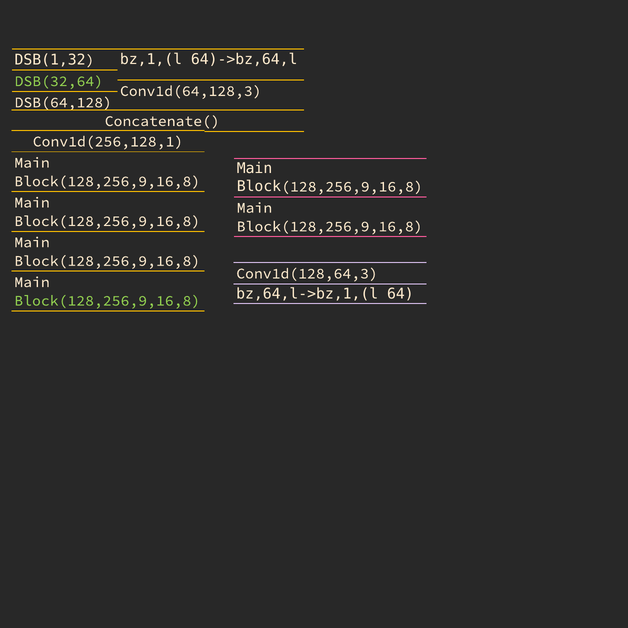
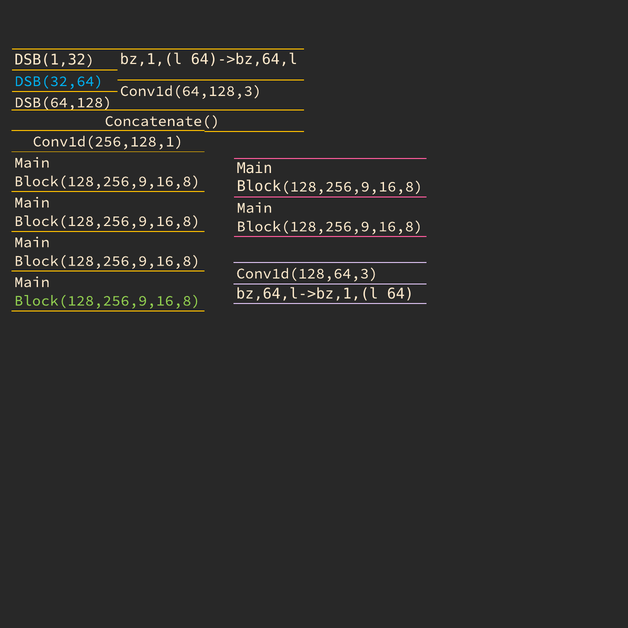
DSB(32,64 colour: light green -> light blue
